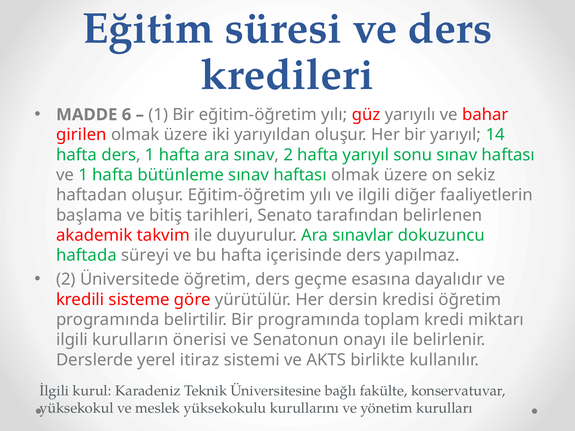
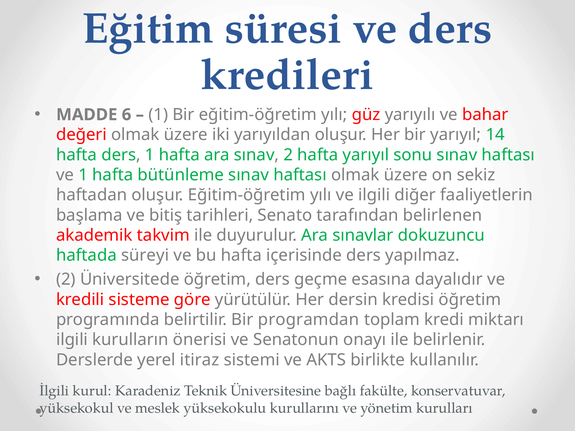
girilen: girilen -> değeri
Bir programında: programında -> programdan
